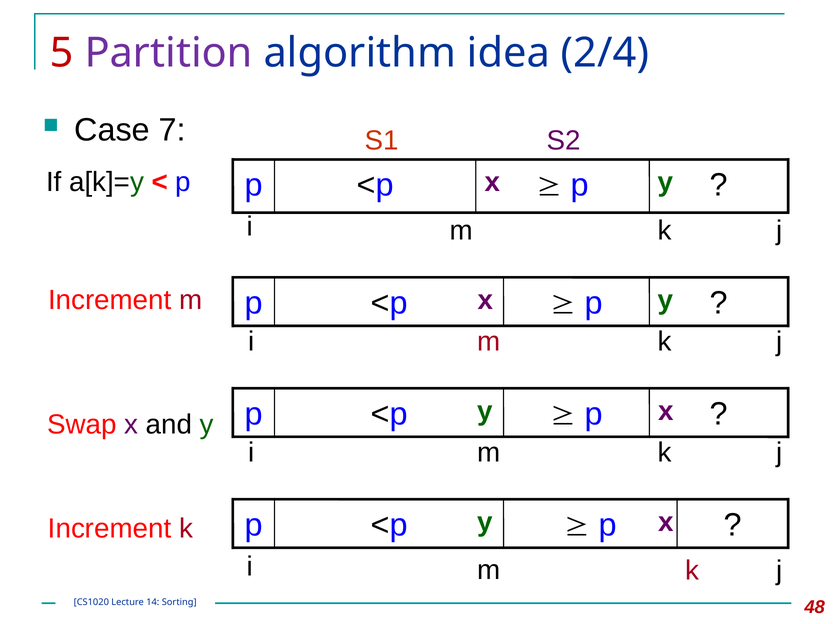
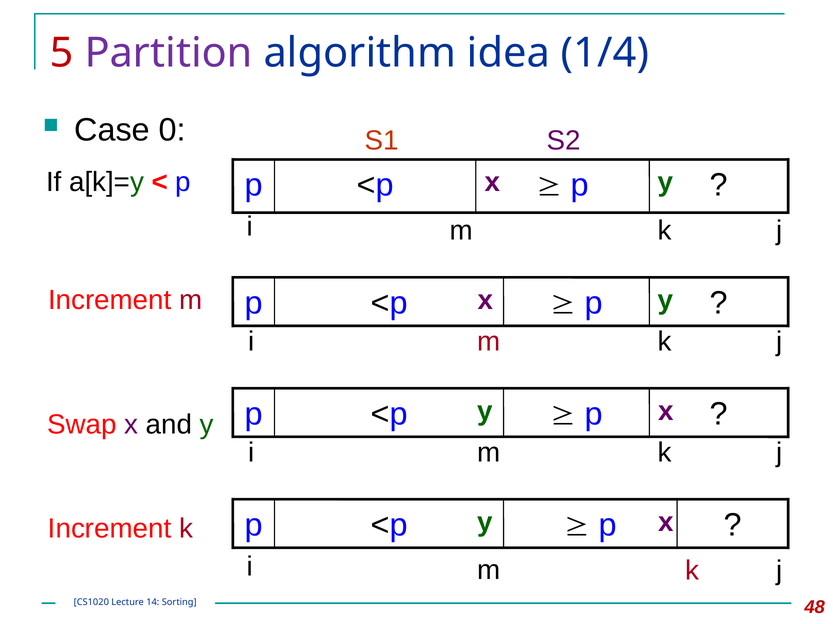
2/4: 2/4 -> 1/4
7: 7 -> 0
